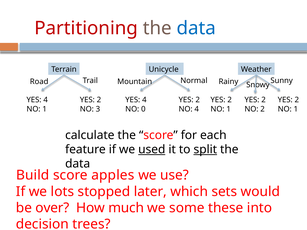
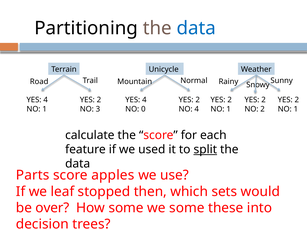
Partitioning colour: red -> black
used underline: present -> none
Build: Build -> Parts
lots: lots -> leaf
later: later -> then
How much: much -> some
